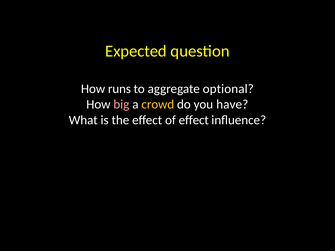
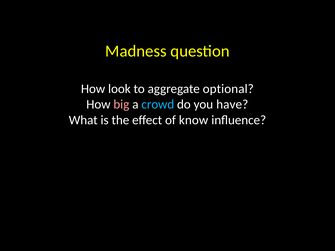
Expected: Expected -> Madness
runs: runs -> look
crowd colour: yellow -> light blue
of effect: effect -> know
